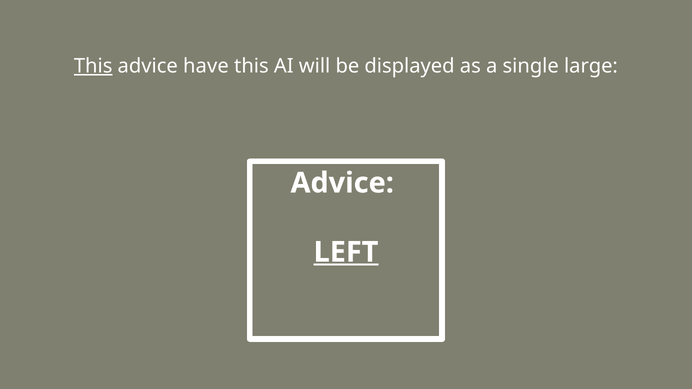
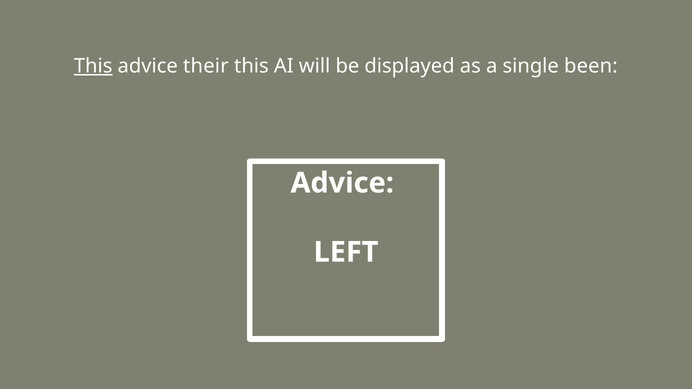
have: have -> their
large: large -> been
LEFT underline: present -> none
